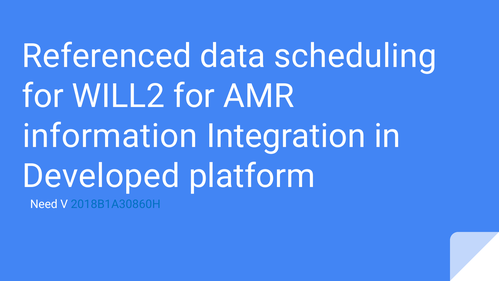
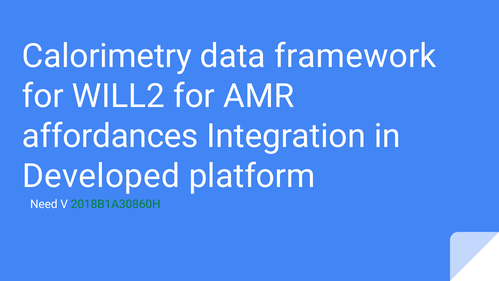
Referenced: Referenced -> Calorimetry
scheduling: scheduling -> framework
information: information -> affordances
2018B1A30860H colour: blue -> green
